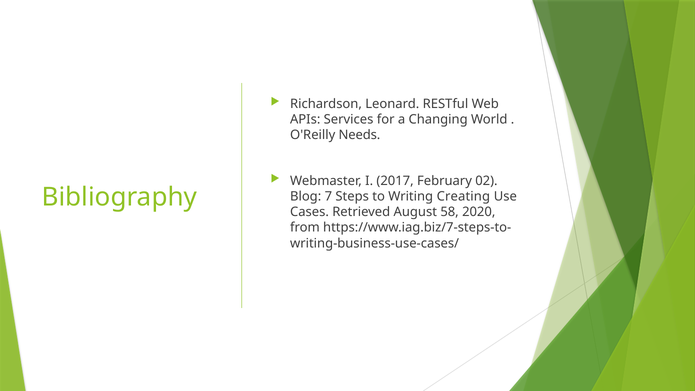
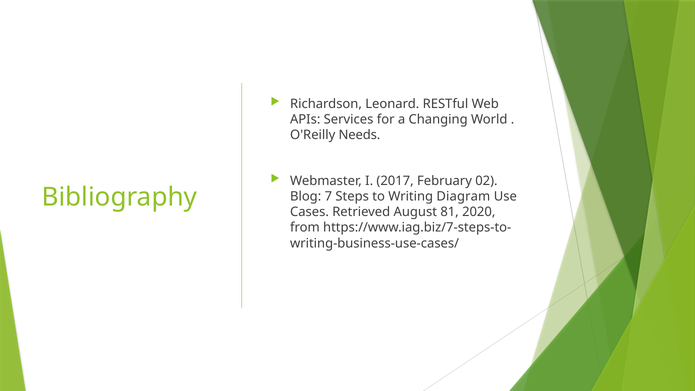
Creating: Creating -> Diagram
58: 58 -> 81
